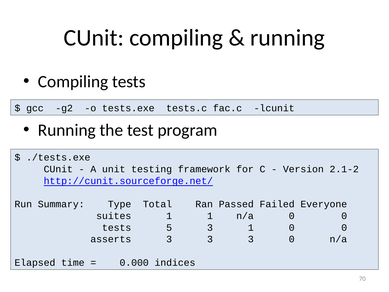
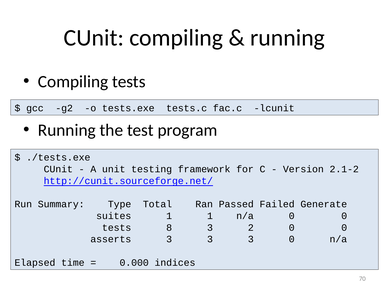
Everyone: Everyone -> Generate
5: 5 -> 8
3 1: 1 -> 2
